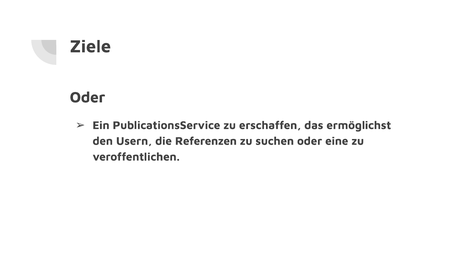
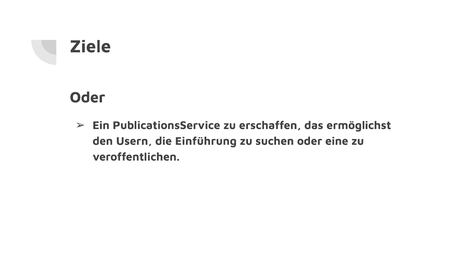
Referenzen: Referenzen -> Einführung
